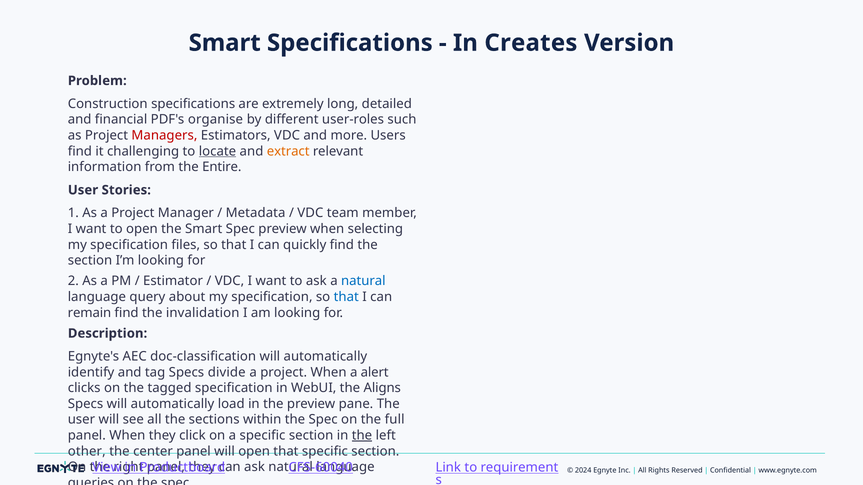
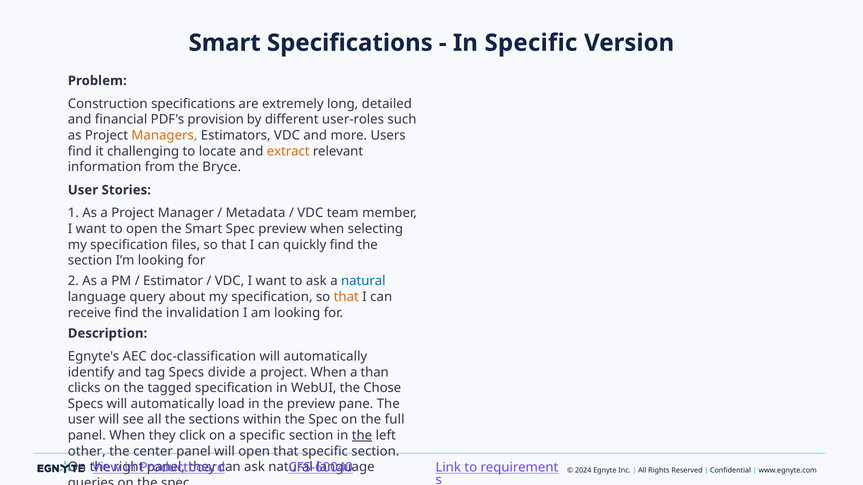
In Creates: Creates -> Specific
organise: organise -> provision
Managers colour: red -> orange
locate underline: present -> none
Entire: Entire -> Bryce
that at (346, 297) colour: blue -> orange
remain: remain -> receive
alert: alert -> than
Aligns: Aligns -> Chose
